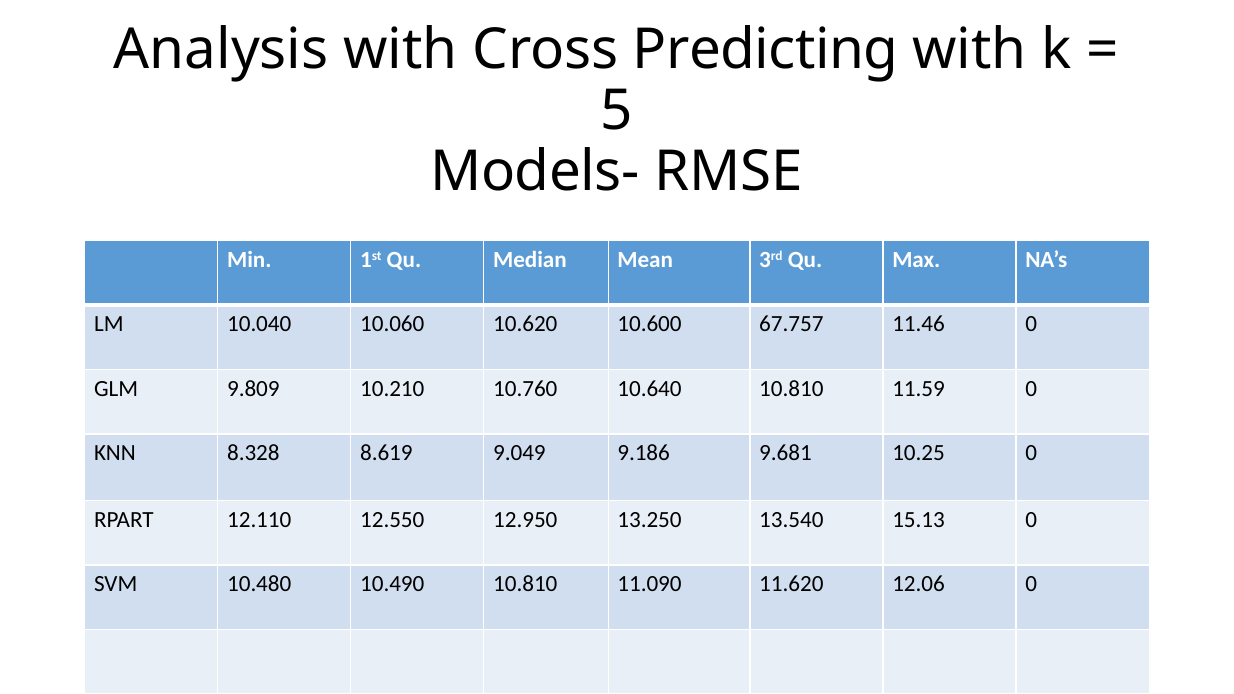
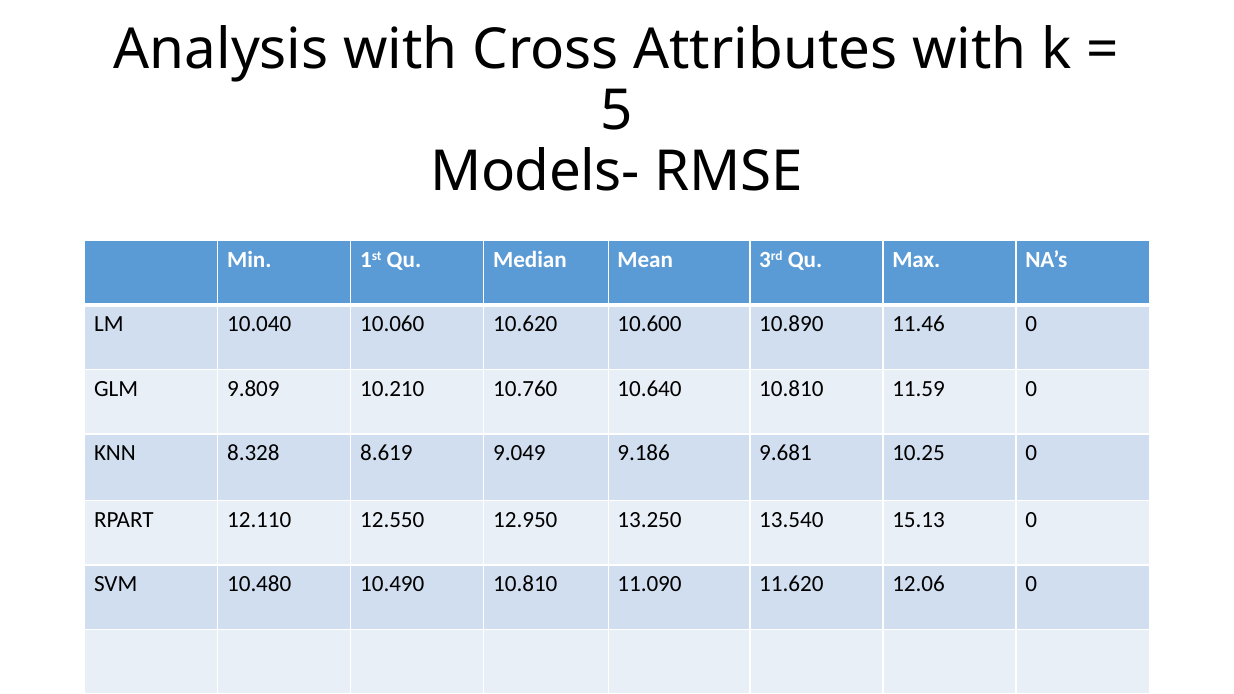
Predicting: Predicting -> Attributes
67.757: 67.757 -> 10.890
